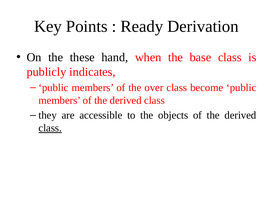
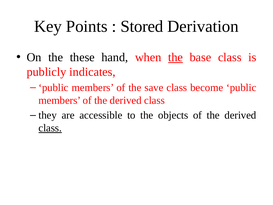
Ready: Ready -> Stored
the at (176, 57) underline: none -> present
over: over -> save
